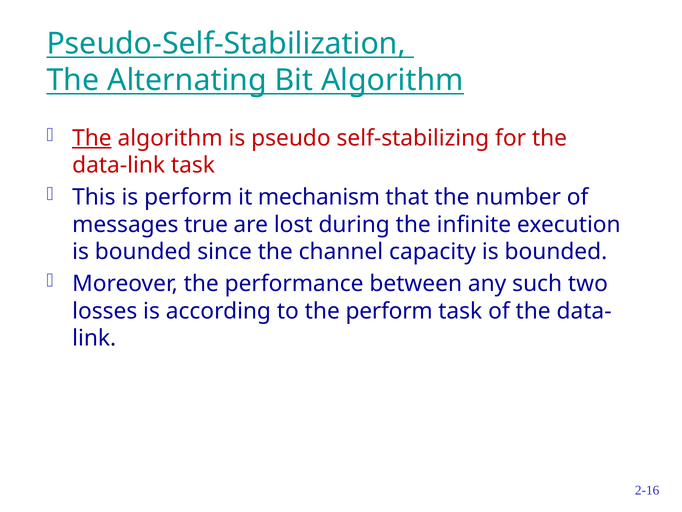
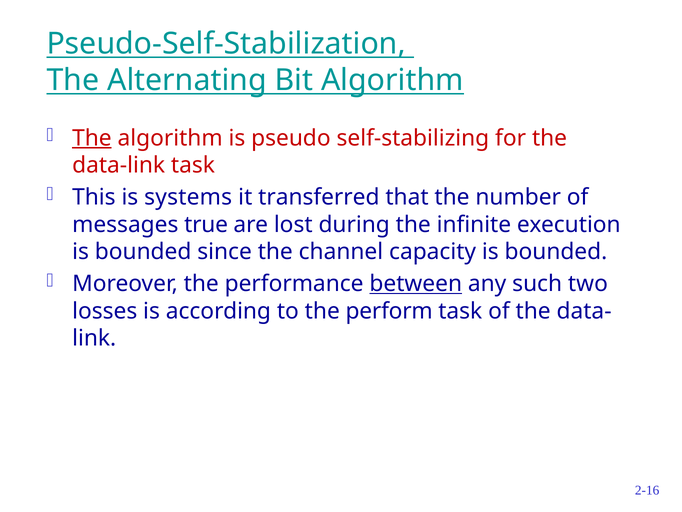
is perform: perform -> systems
mechanism: mechanism -> transferred
between underline: none -> present
